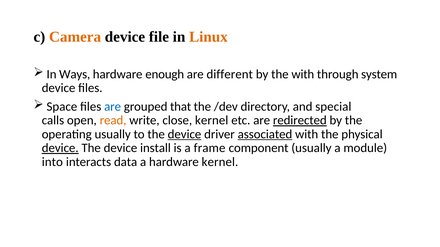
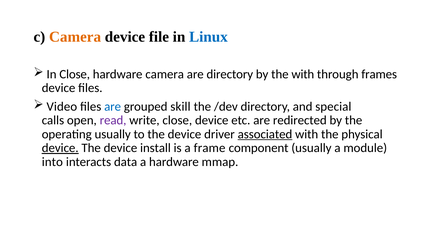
Linux colour: orange -> blue
In Ways: Ways -> Close
hardware enough: enough -> camera
are different: different -> directory
system: system -> frames
Space: Space -> Video
that: that -> skill
read colour: orange -> purple
close kernel: kernel -> device
redirected underline: present -> none
device at (185, 134) underline: present -> none
hardware kernel: kernel -> mmap
